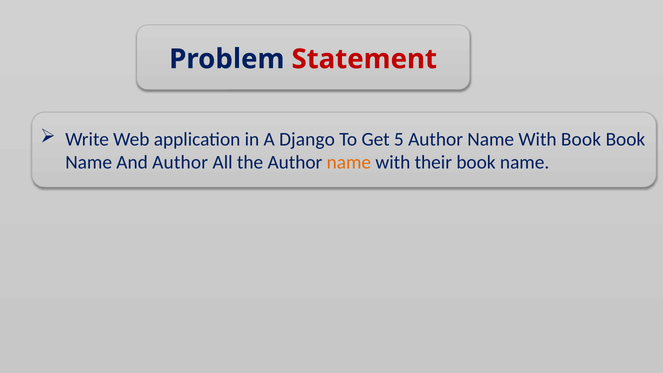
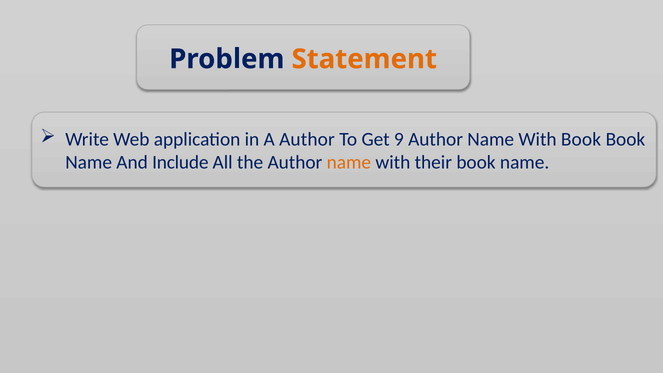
Statement colour: red -> orange
A Django: Django -> Author
5: 5 -> 9
And Author: Author -> Include
